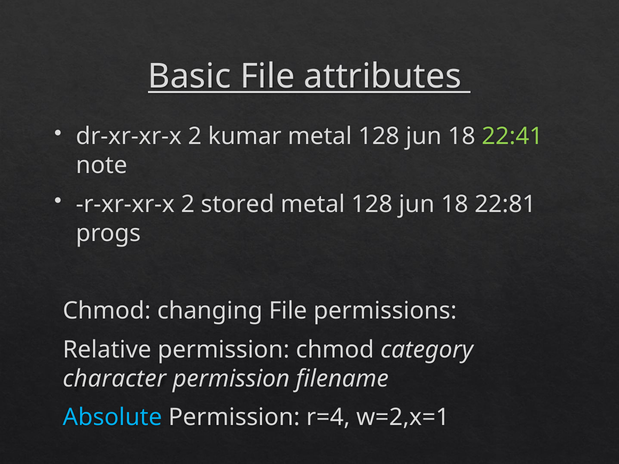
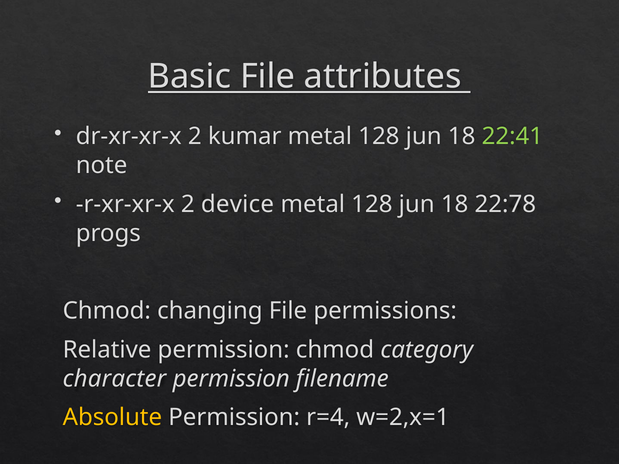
stored: stored -> device
22:81: 22:81 -> 22:78
Absolute colour: light blue -> yellow
